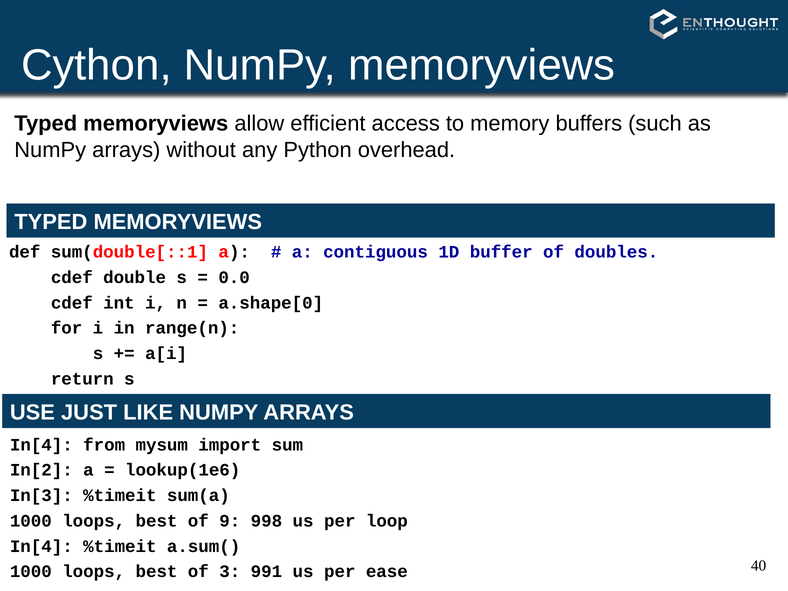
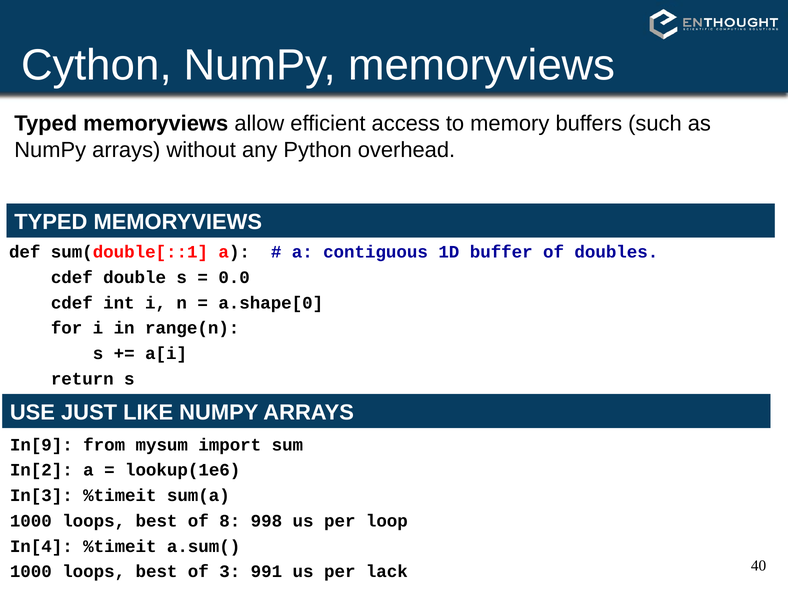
In[4 at (41, 445): In[4 -> In[9
9: 9 -> 8
ease: ease -> lack
